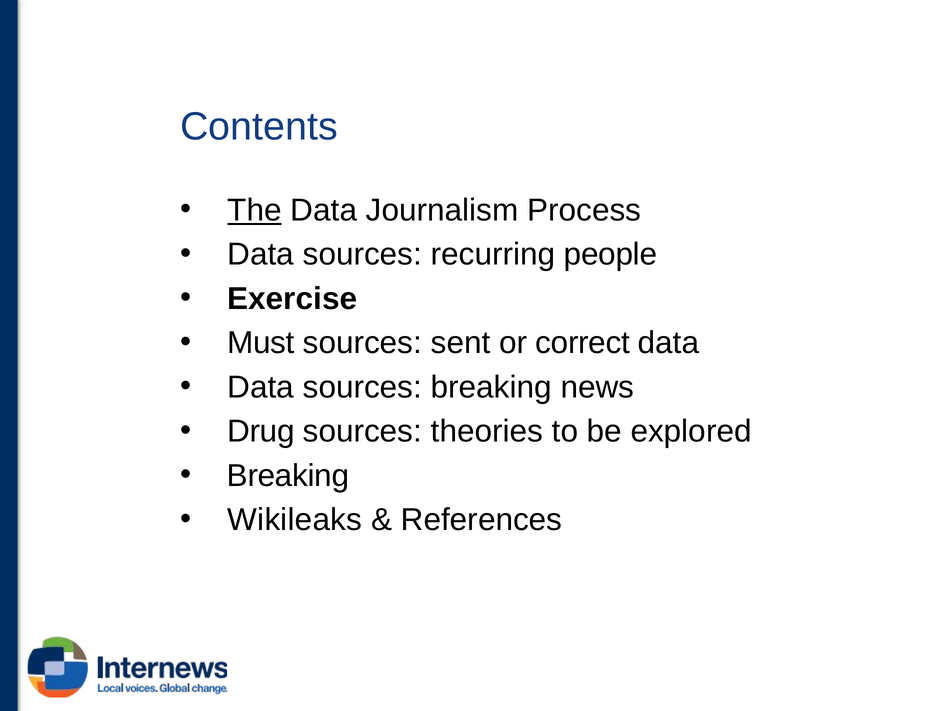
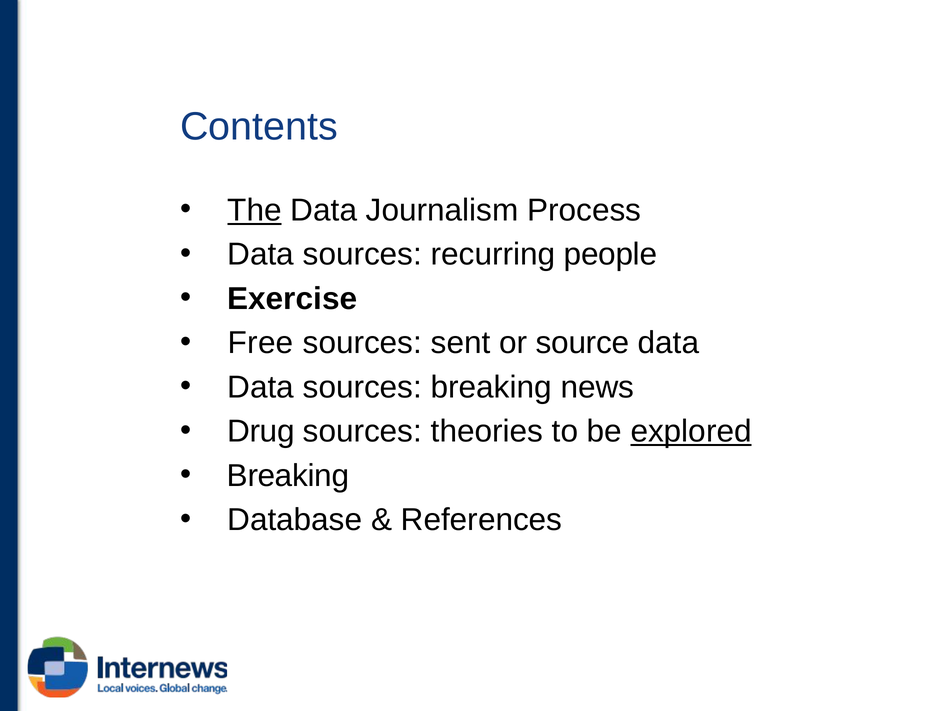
Must: Must -> Free
correct: correct -> source
explored underline: none -> present
Wikileaks: Wikileaks -> Database
